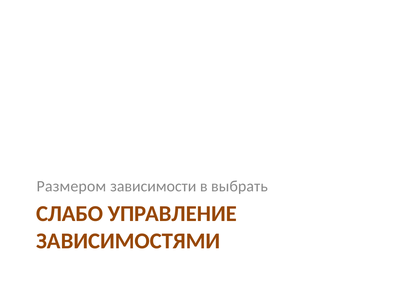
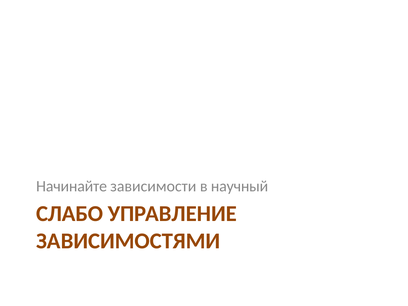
Размером: Размером -> Начинайте
выбрать: выбрать -> научный
